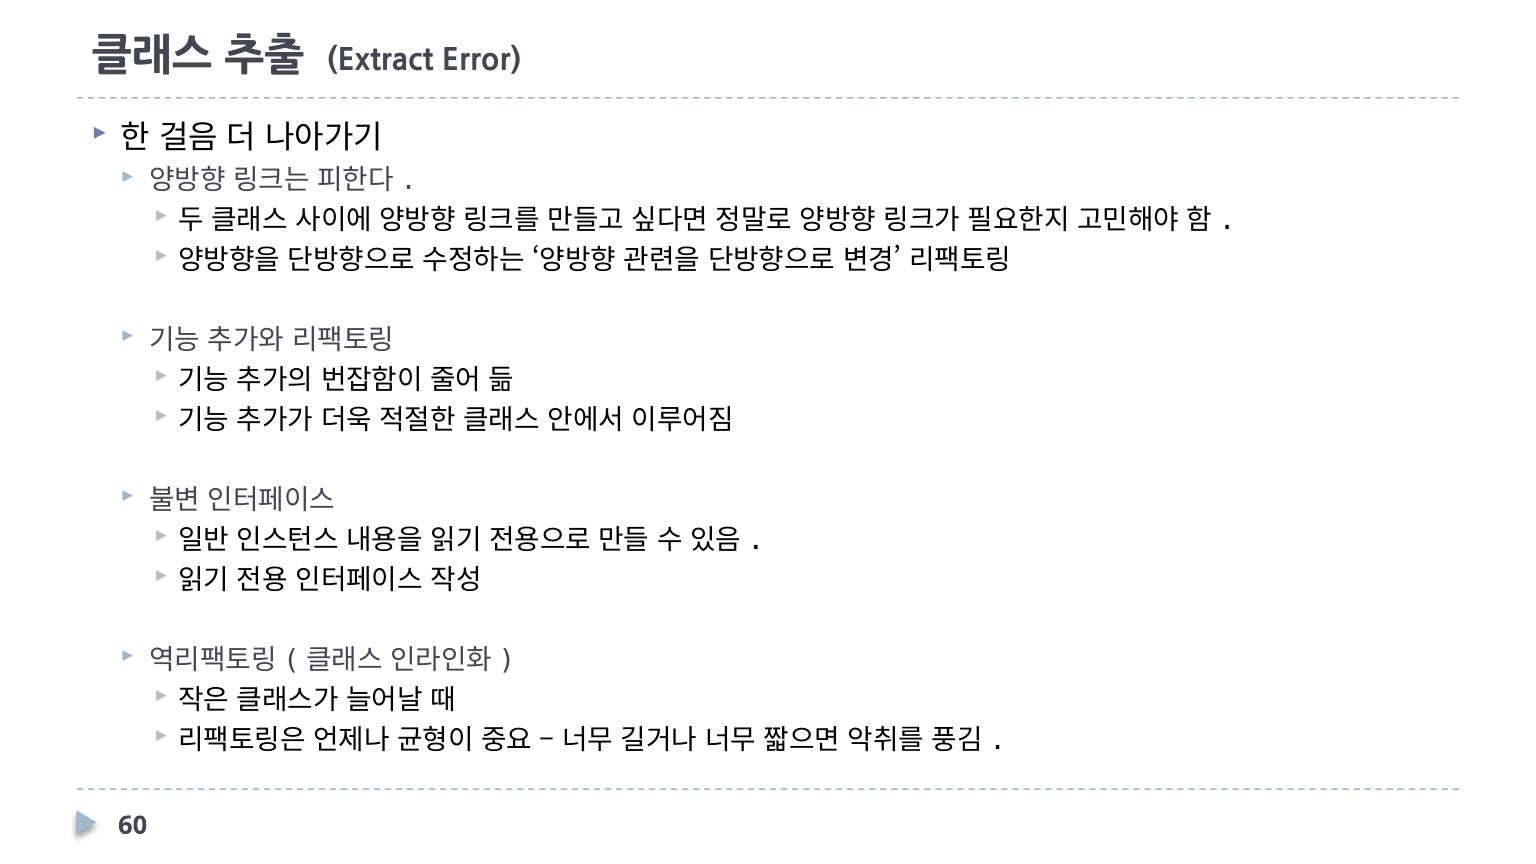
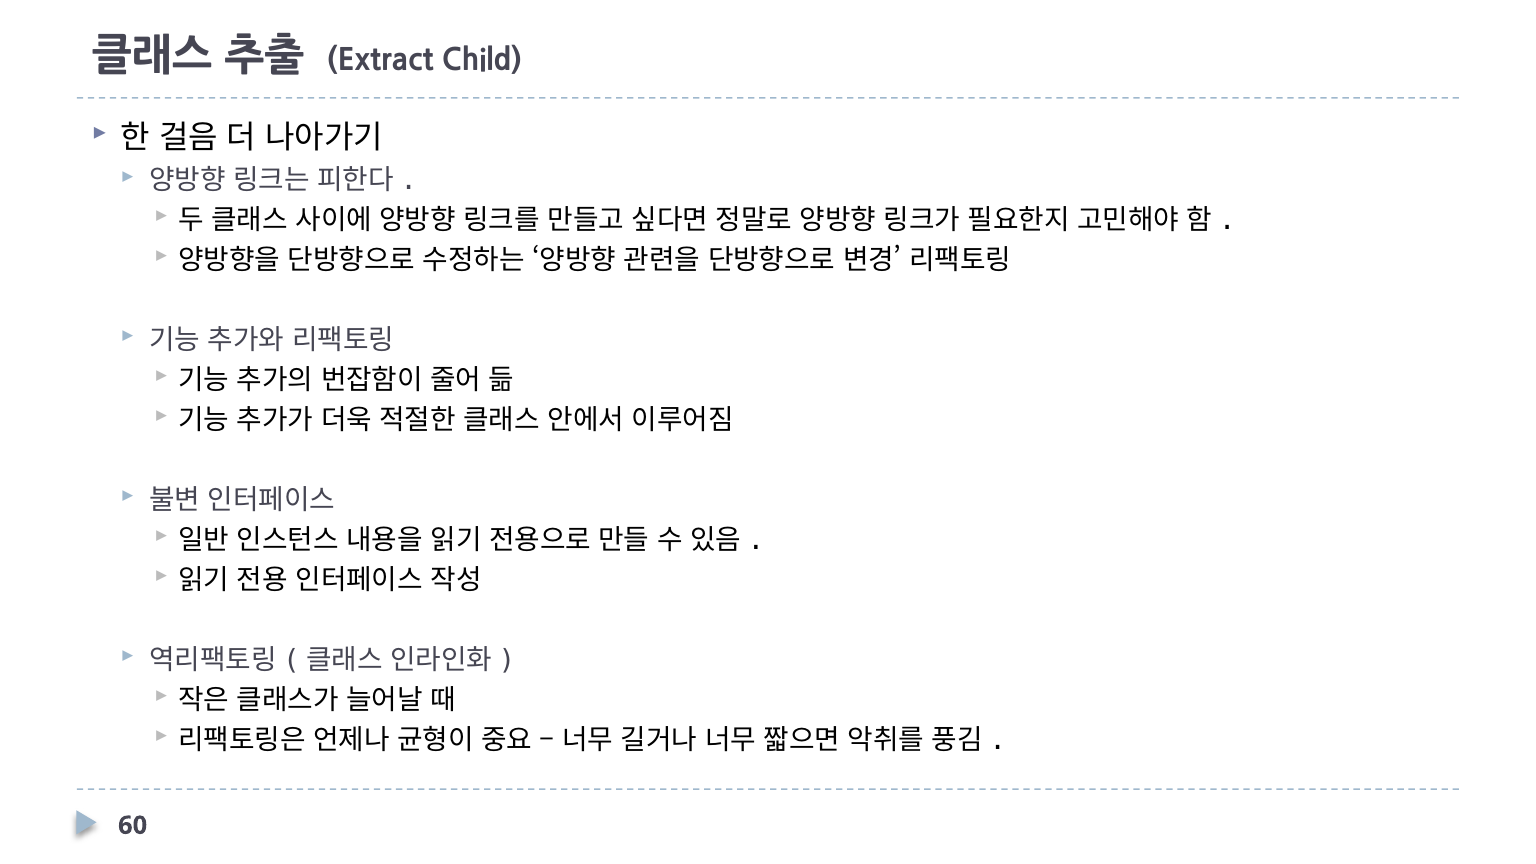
Error: Error -> Child
